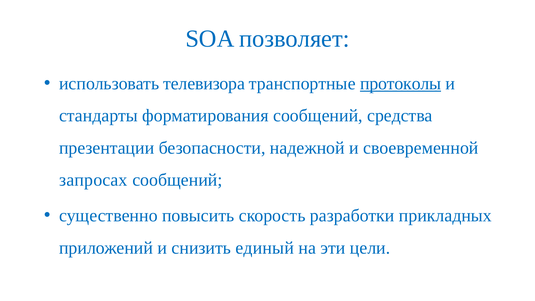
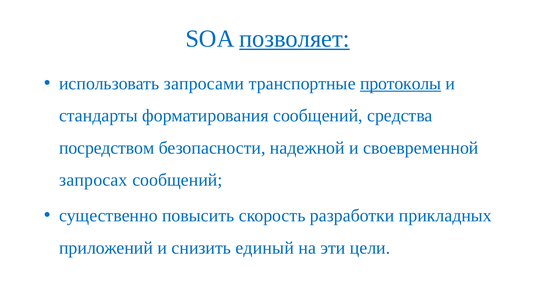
позволяет underline: none -> present
телевизора: телевизора -> запросами
презентации: презентации -> посредством
